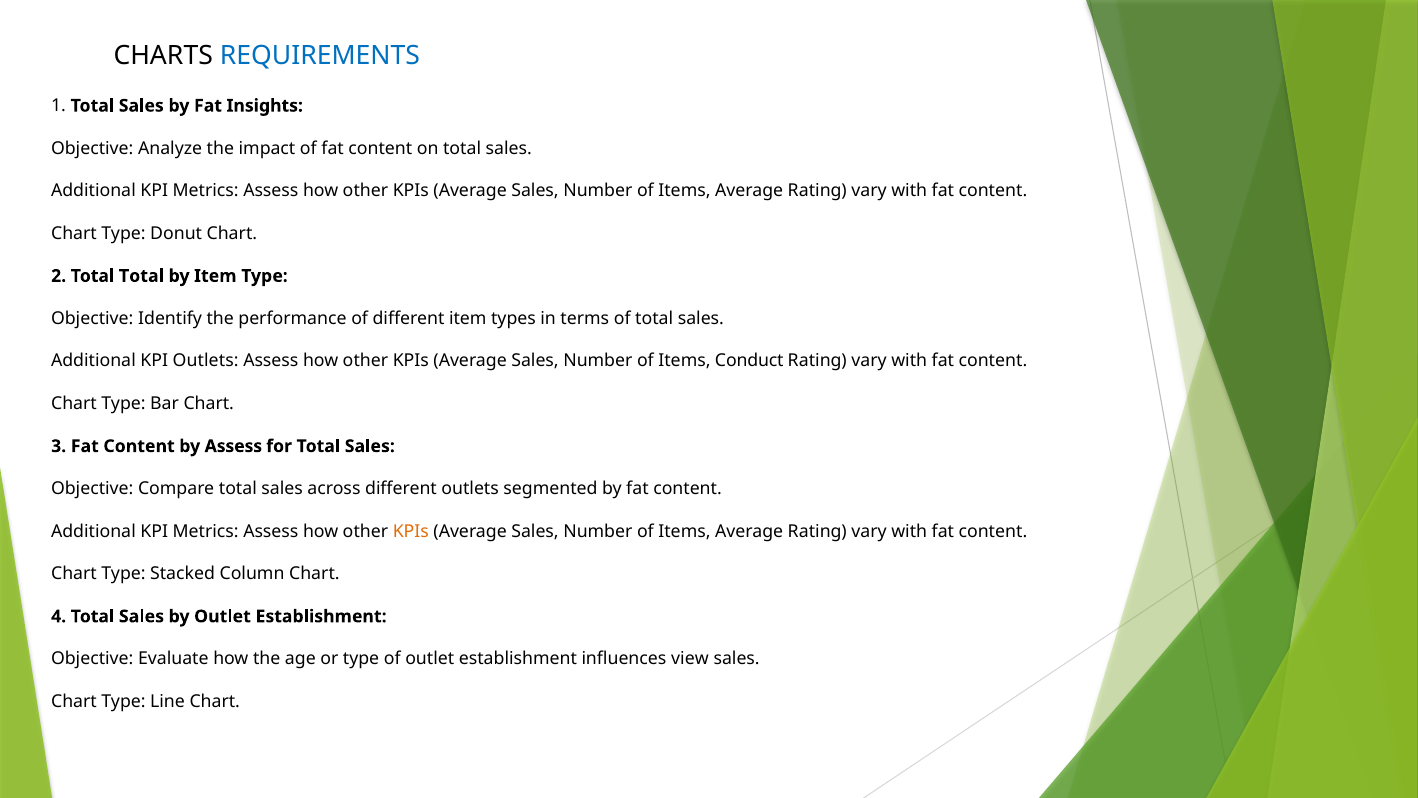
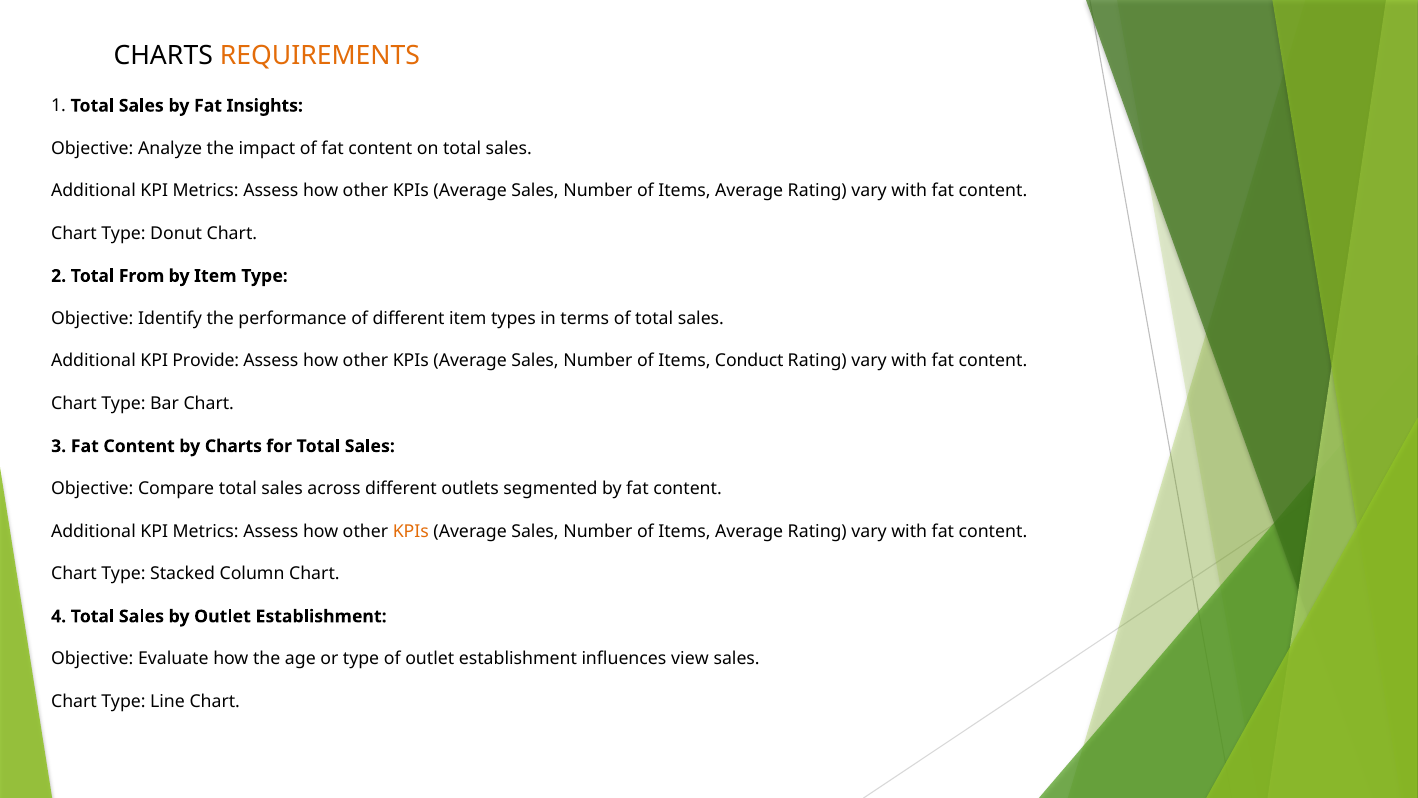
REQUIREMENTS colour: blue -> orange
Total Total: Total -> From
KPI Outlets: Outlets -> Provide
by Assess: Assess -> Charts
